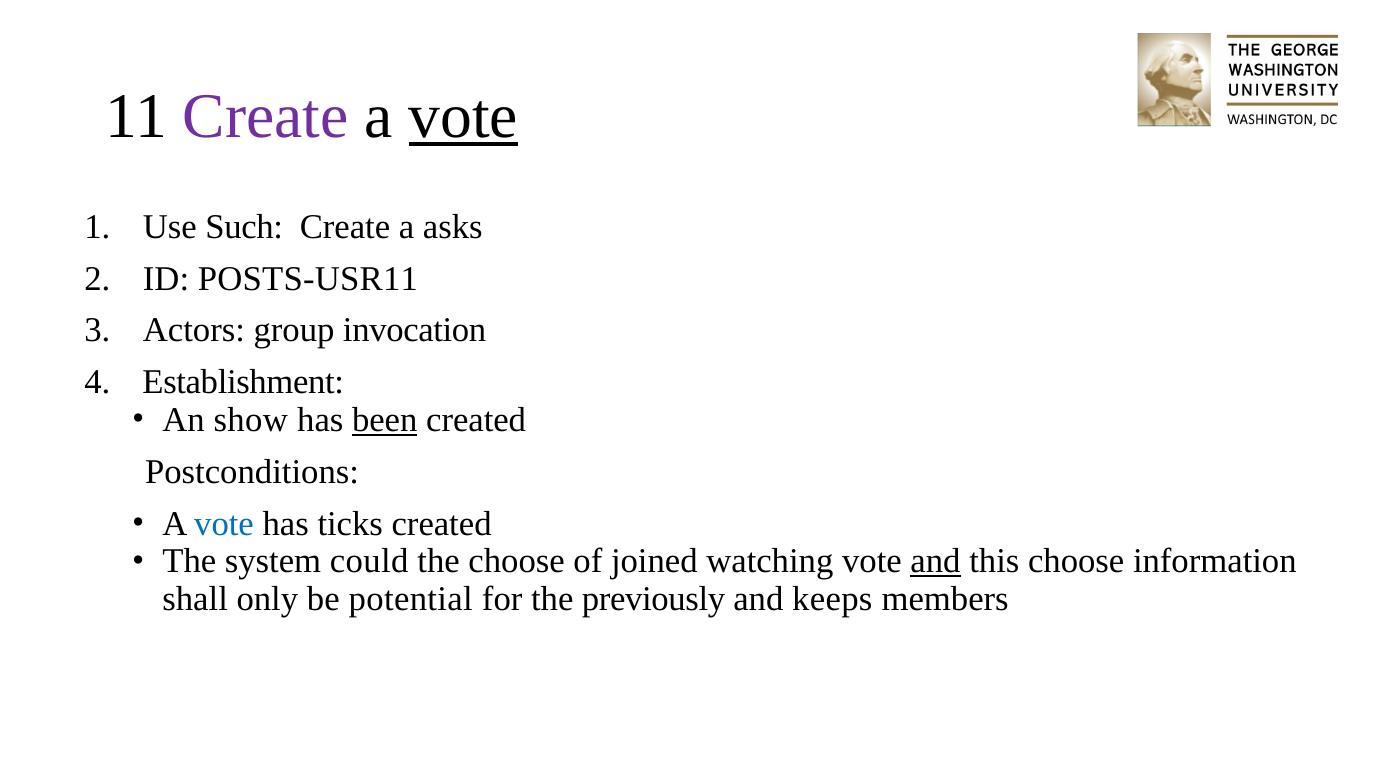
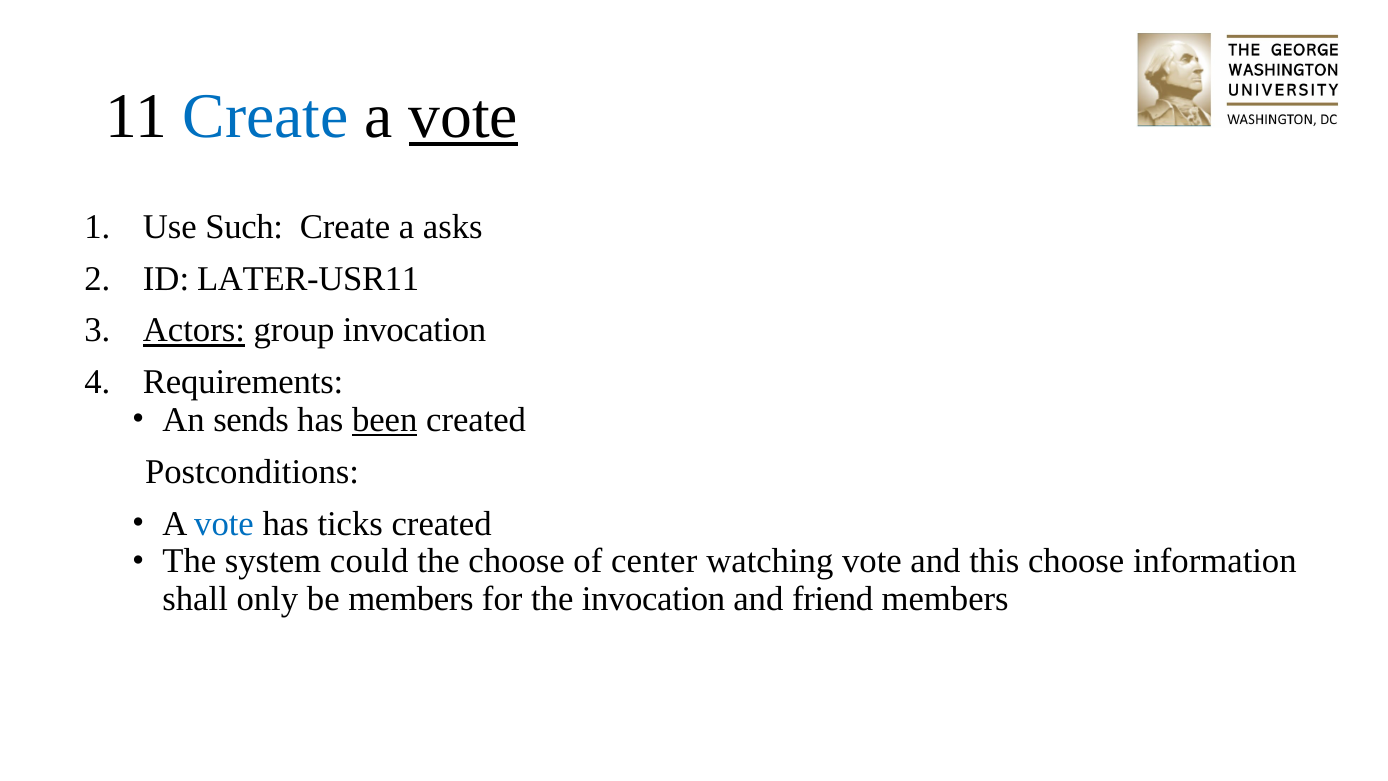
Create at (266, 117) colour: purple -> blue
POSTS-USR11: POSTS-USR11 -> LATER-USR11
Actors underline: none -> present
Establishment: Establishment -> Requirements
show: show -> sends
joined: joined -> center
and at (936, 561) underline: present -> none
be potential: potential -> members
the previously: previously -> invocation
keeps: keeps -> friend
